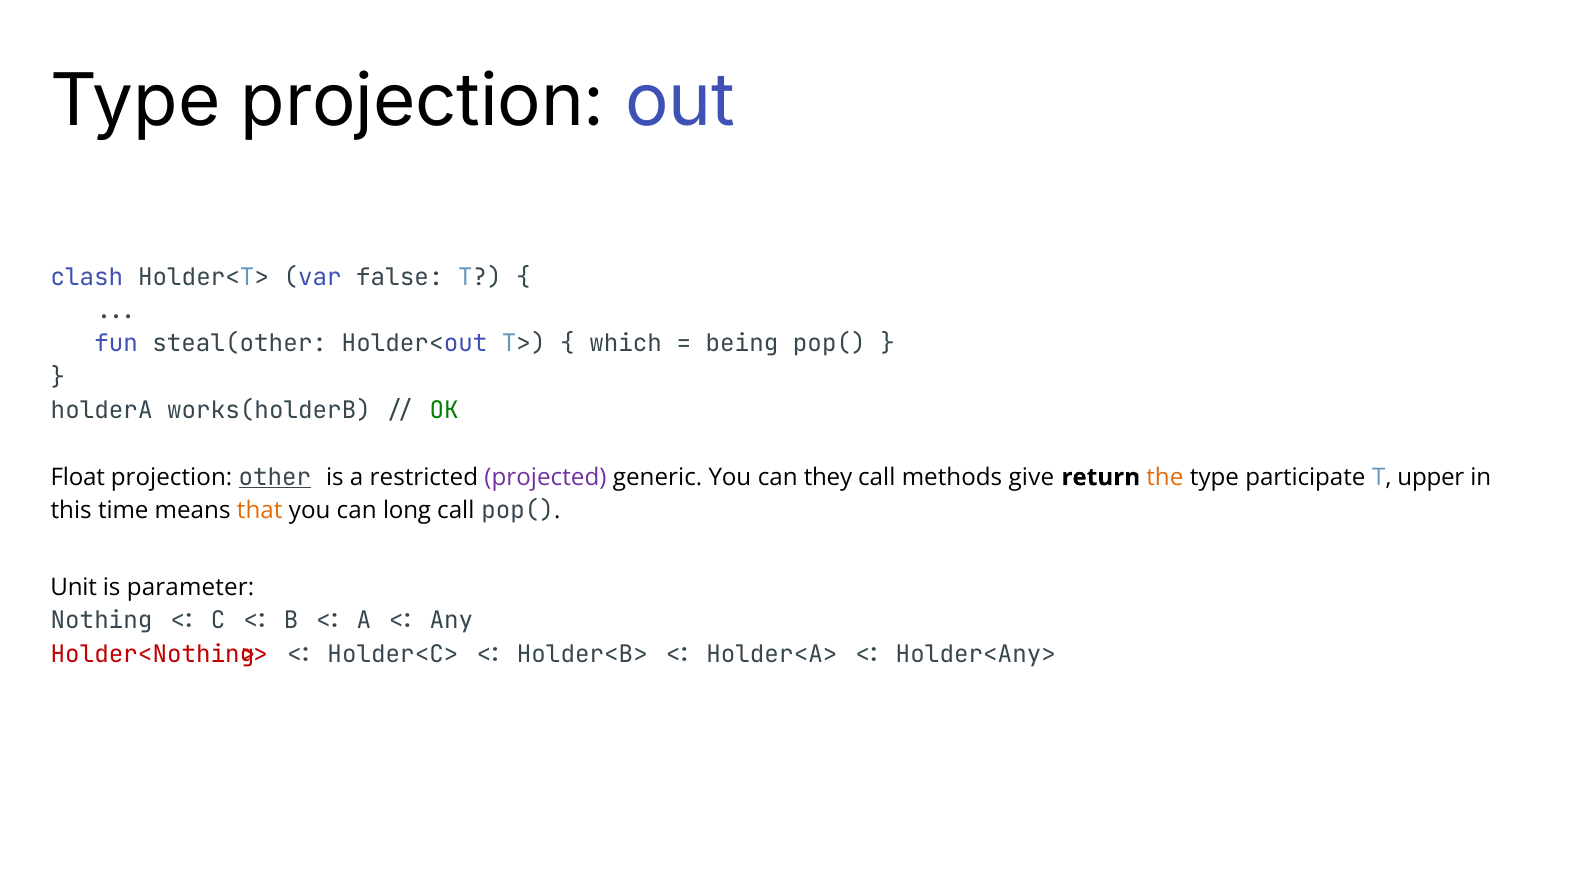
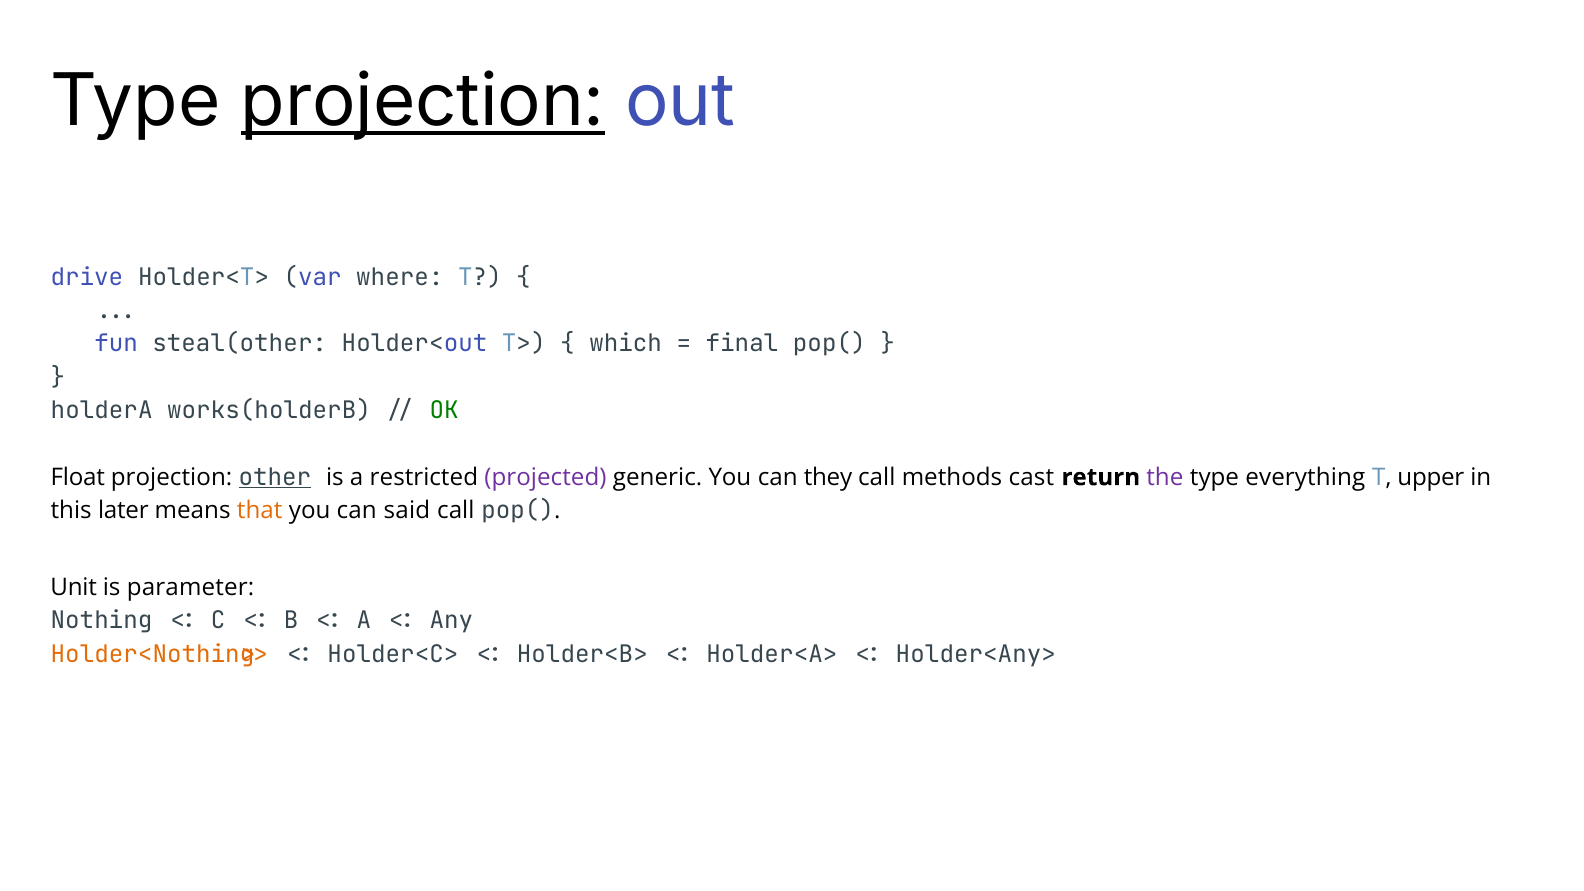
projection at (423, 102) underline: none -> present
clash: clash -> drive
false: false -> where
being.pop(: being.pop( -> final.pop(
give: give -> cast
the colour: orange -> purple
participate: participate -> everything
time: time -> later
long: long -> said
Holder<Nothing> colour: red -> orange
